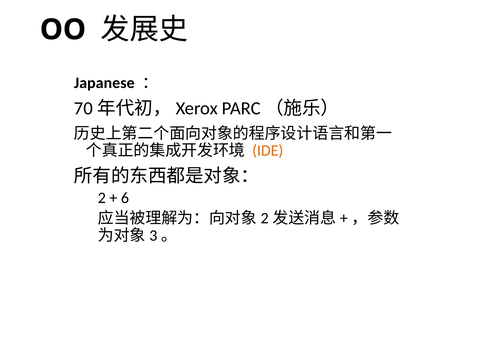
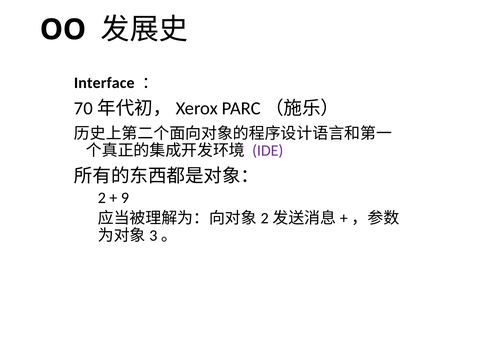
Japanese: Japanese -> Interface
IDE colour: orange -> purple
6: 6 -> 9
